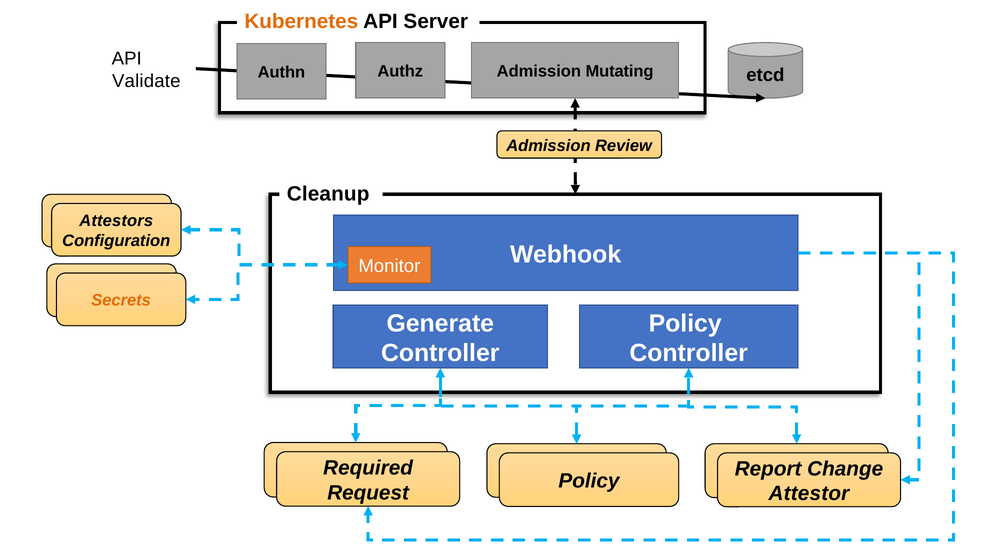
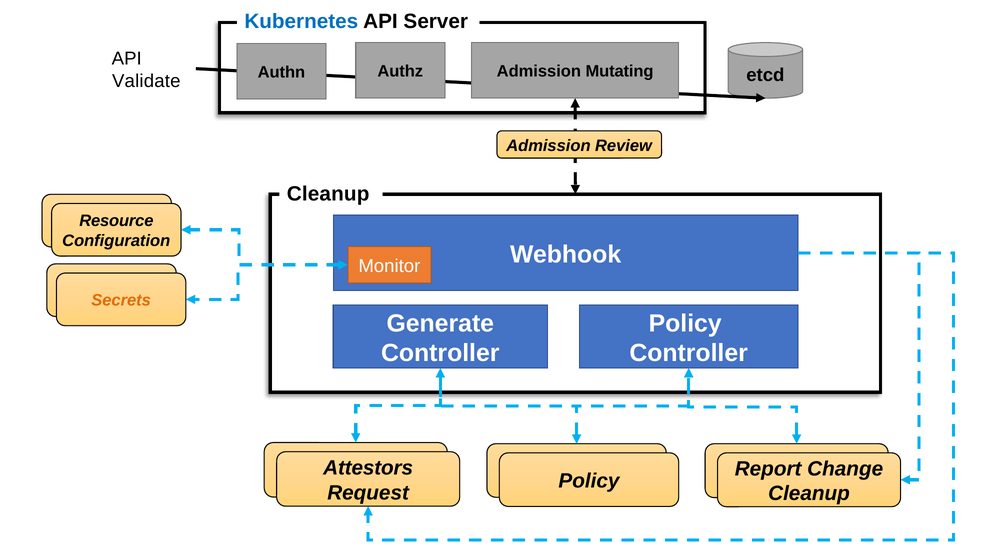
Kubernetes colour: orange -> blue
Attestors: Attestors -> Resource
Required: Required -> Attestors
Attestor at (809, 493): Attestor -> Cleanup
